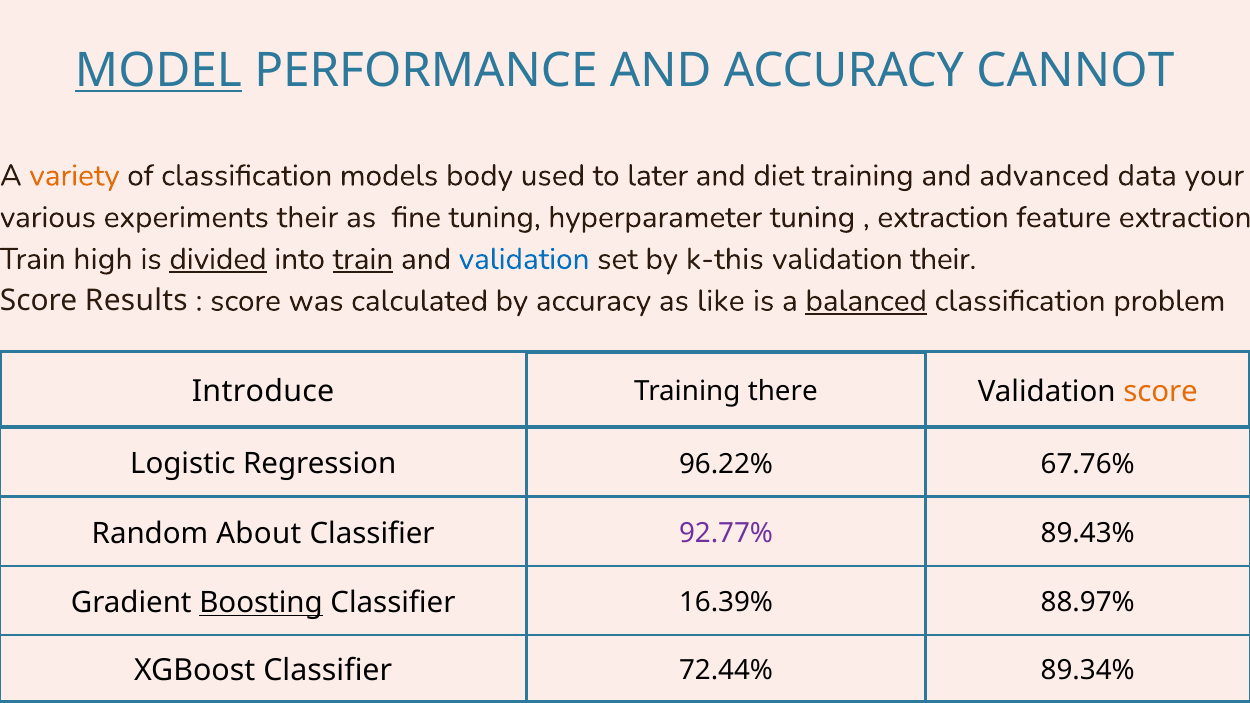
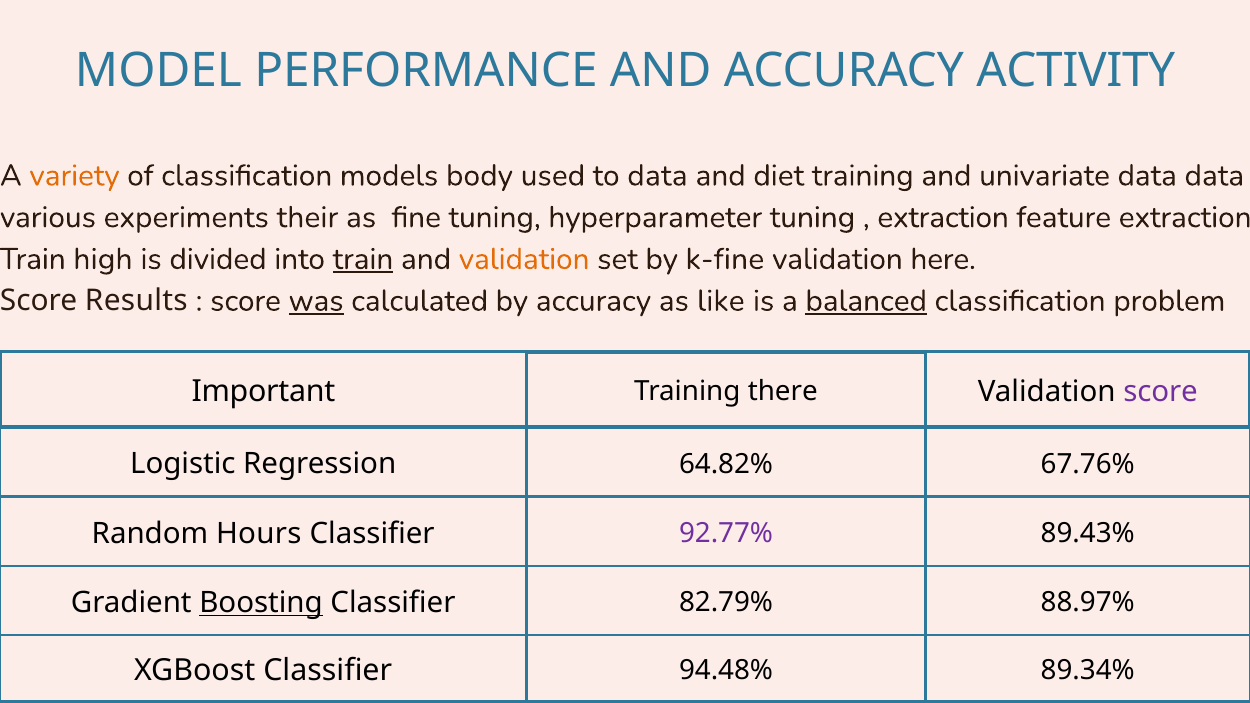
MODEL underline: present -> none
CANNOT: CANNOT -> ACTIVITY
to later: later -> data
advanced: advanced -> univariate
data your: your -> data
divided underline: present -> none
validation at (524, 259) colour: blue -> orange
k-this: k-this -> k-fine
validation their: their -> here
was underline: none -> present
Introduce: Introduce -> Important
score at (1160, 392) colour: orange -> purple
96.22%: 96.22% -> 64.82%
About: About -> Hours
16.39%: 16.39% -> 82.79%
72.44%: 72.44% -> 94.48%
